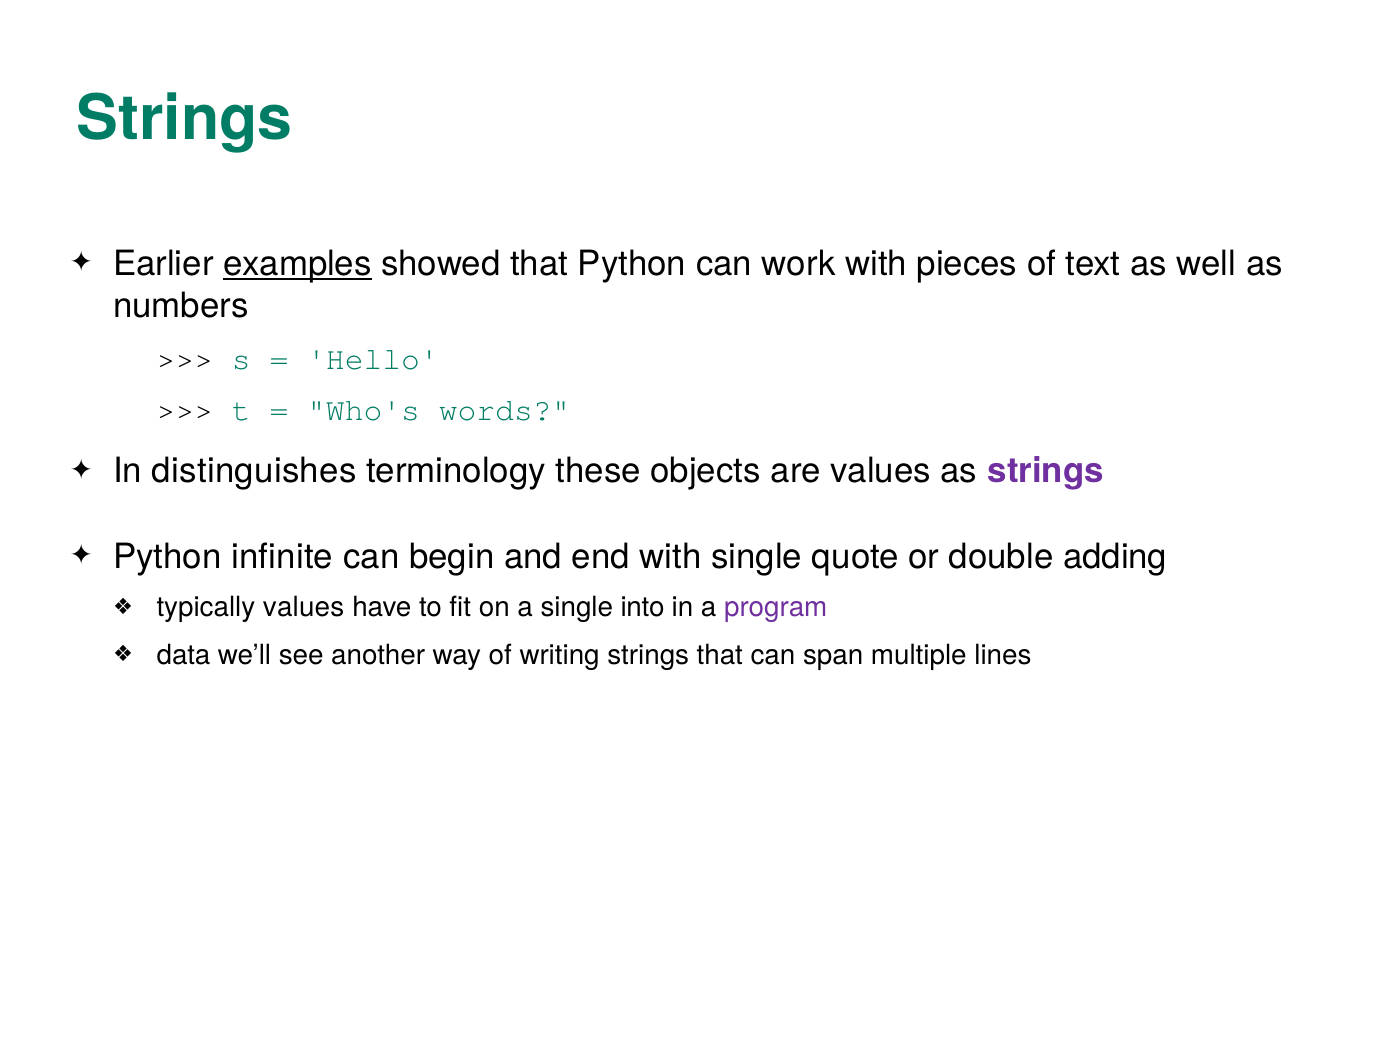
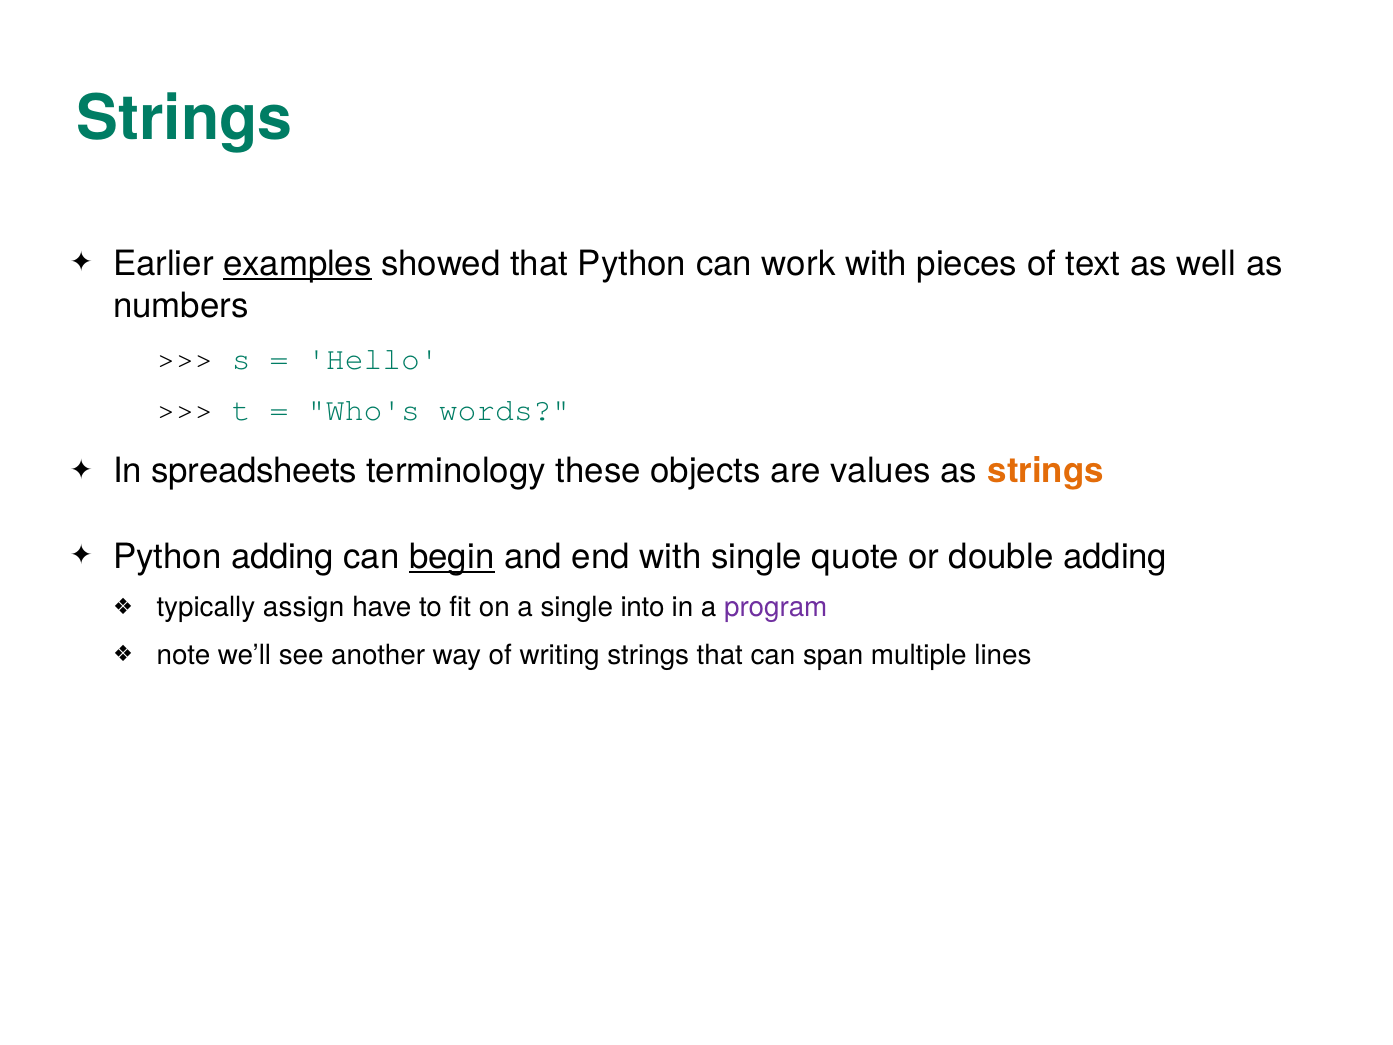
distinguishes: distinguishes -> spreadsheets
strings at (1046, 471) colour: purple -> orange
Python infinite: infinite -> adding
begin underline: none -> present
typically values: values -> assign
data: data -> note
